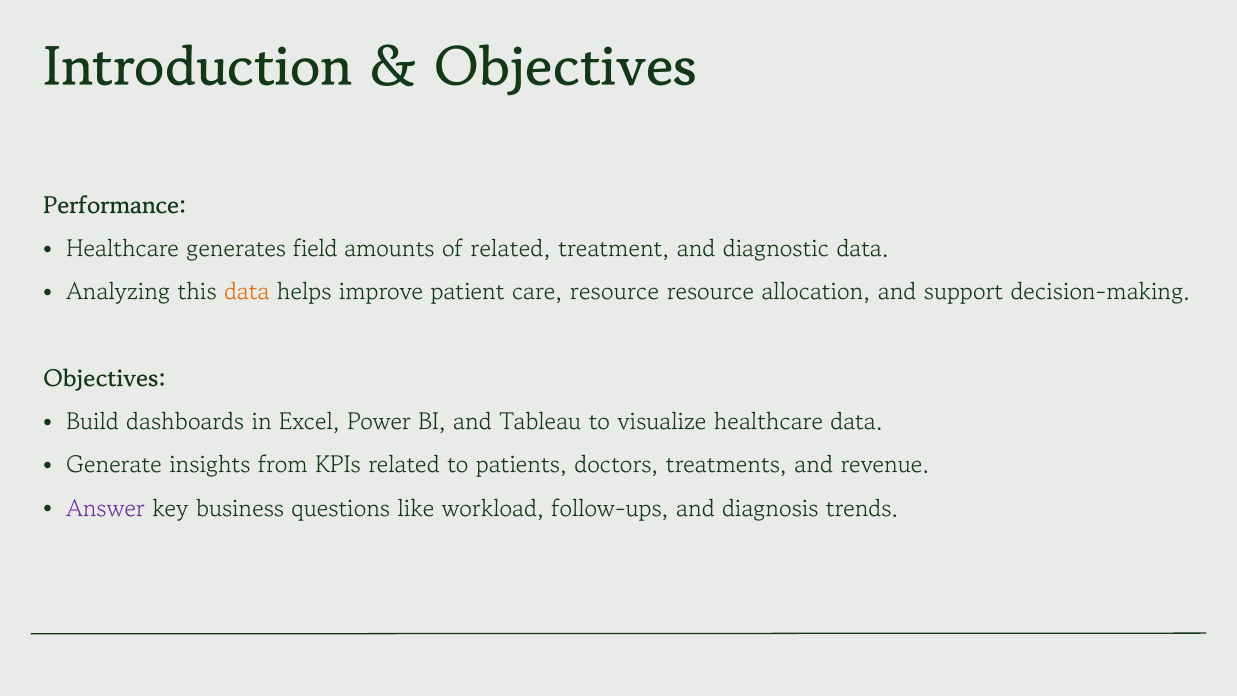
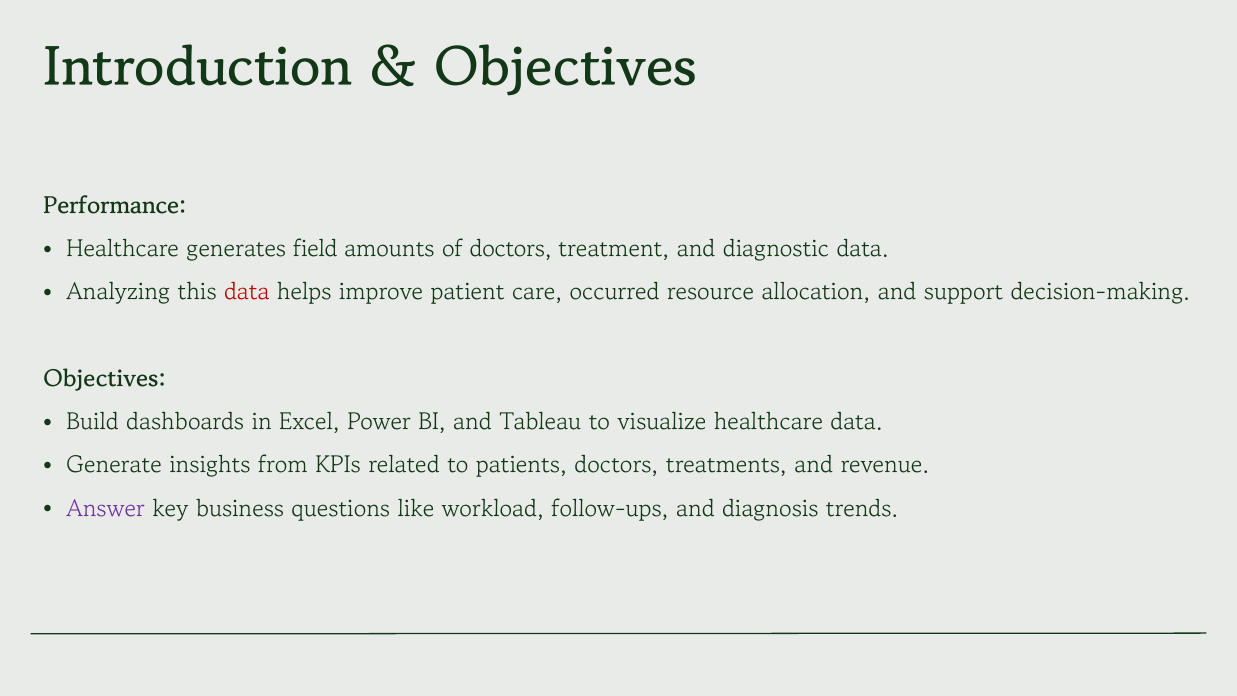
of related: related -> doctors
data at (247, 294) colour: orange -> red
care resource: resource -> occurred
